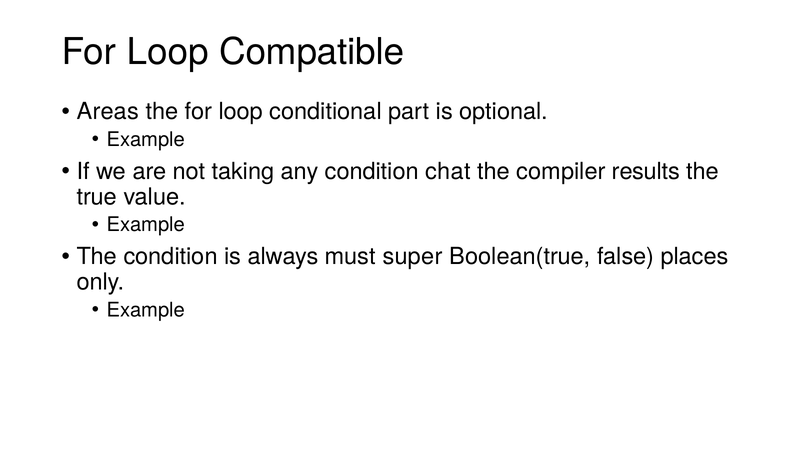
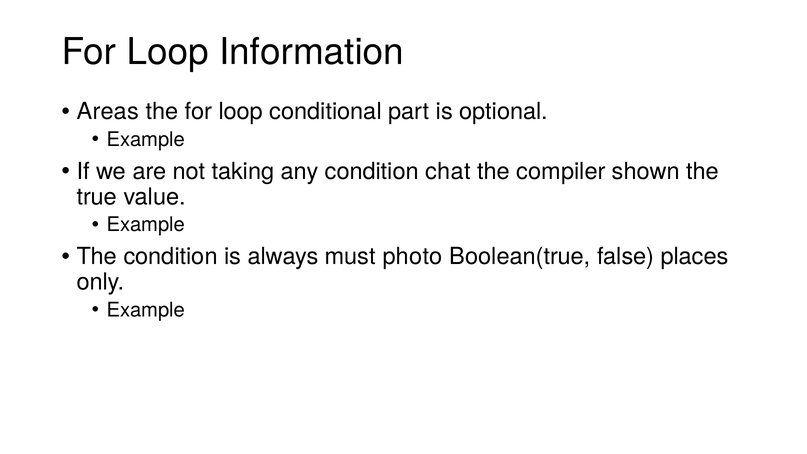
Compatible: Compatible -> Information
results: results -> shown
super: super -> photo
